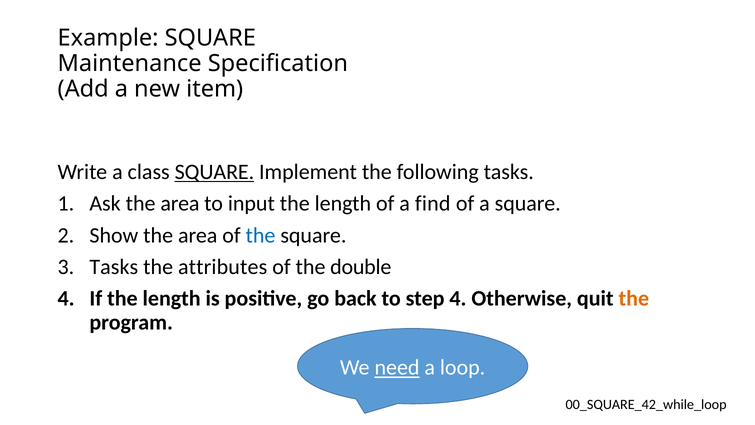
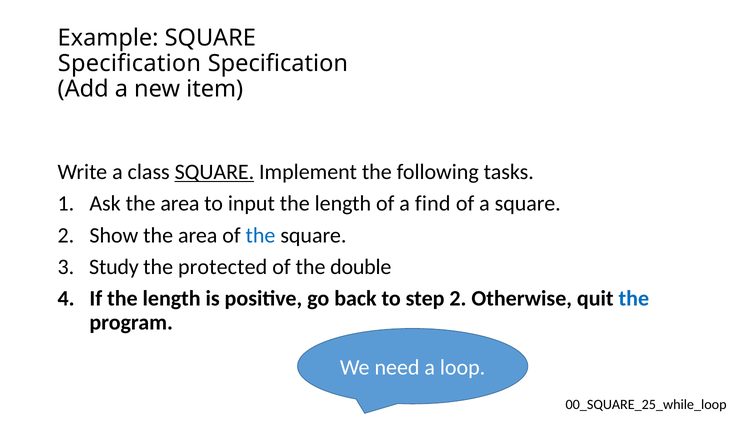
Maintenance at (130, 63): Maintenance -> Specification
Tasks at (114, 267): Tasks -> Study
attributes: attributes -> protected
step 4: 4 -> 2
the at (634, 298) colour: orange -> blue
need underline: present -> none
00_SQUARE_42_while_loop: 00_SQUARE_42_while_loop -> 00_SQUARE_25_while_loop
